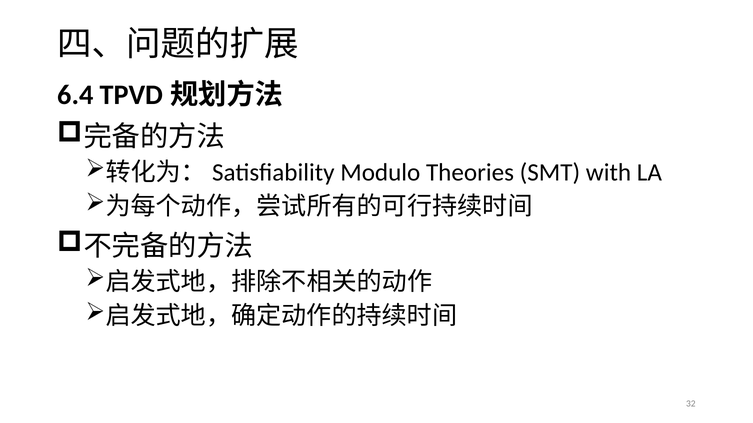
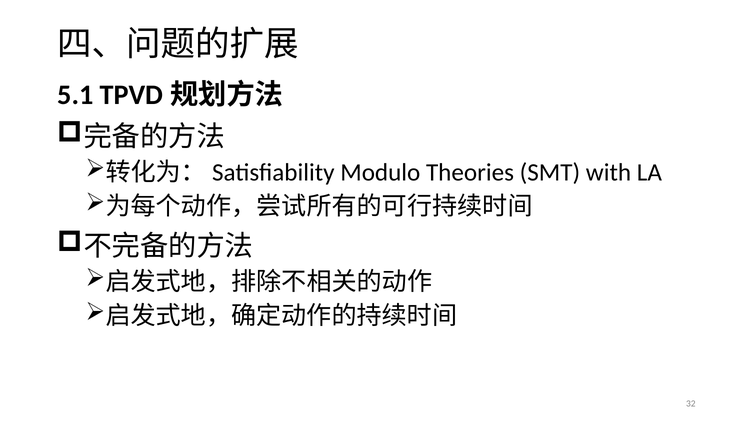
6.4: 6.4 -> 5.1
